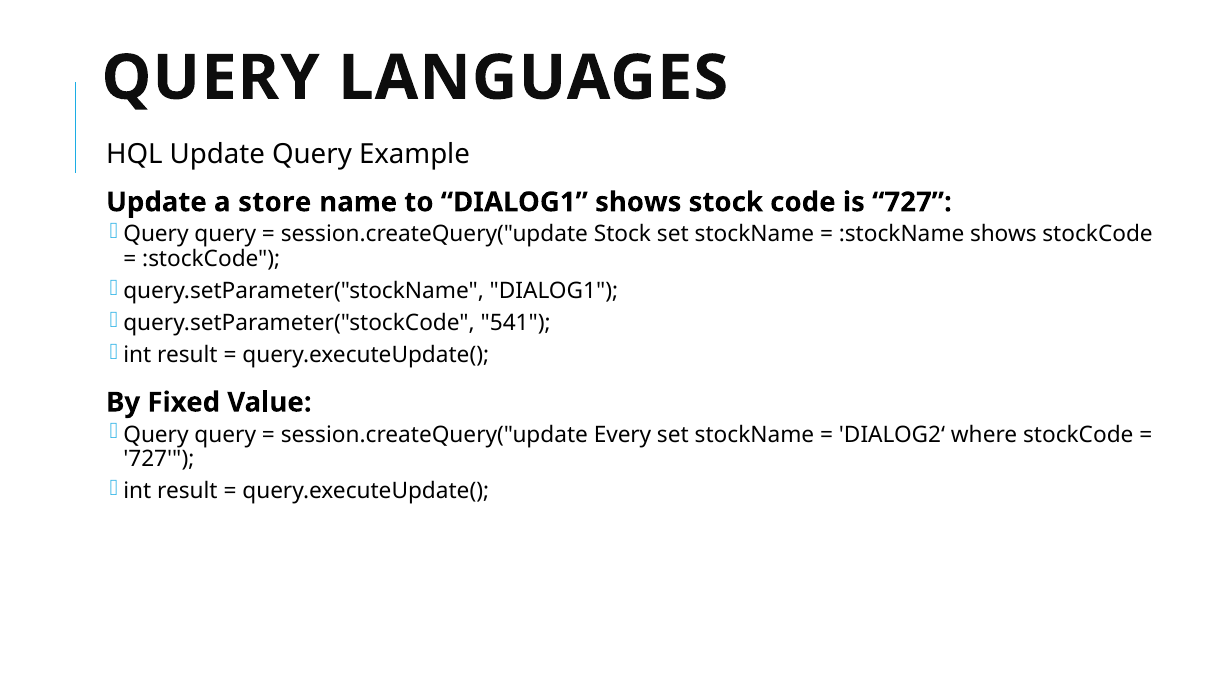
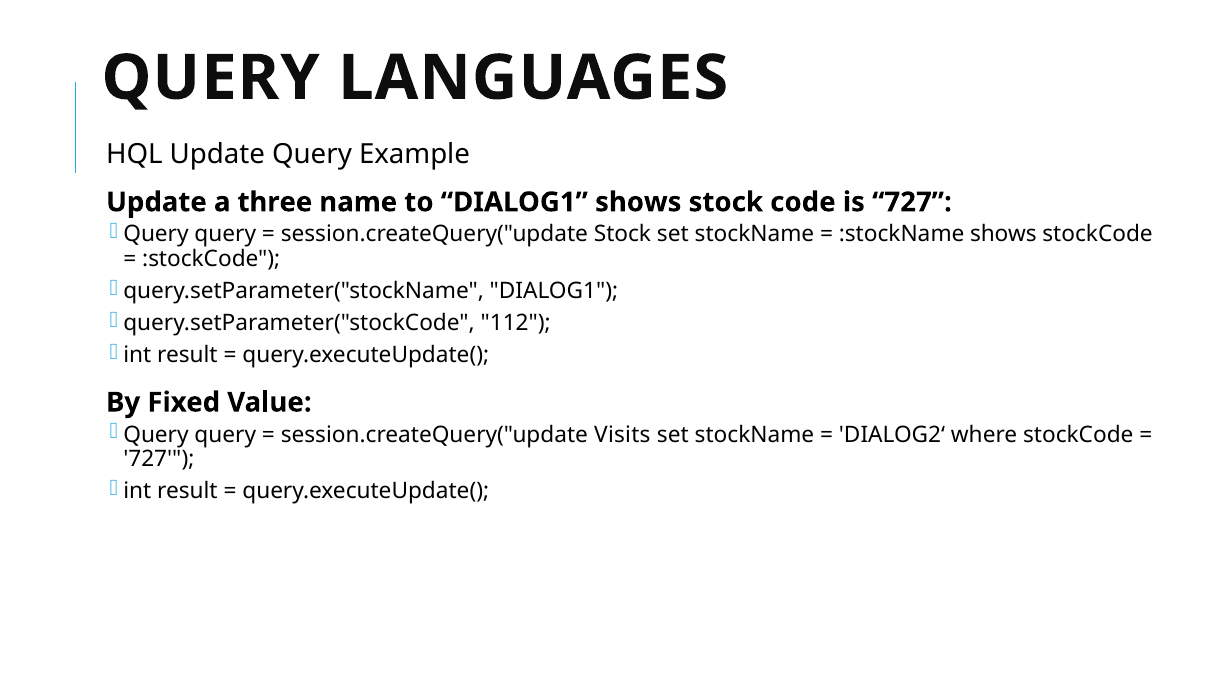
store: store -> three
541: 541 -> 112
Every: Every -> Visits
